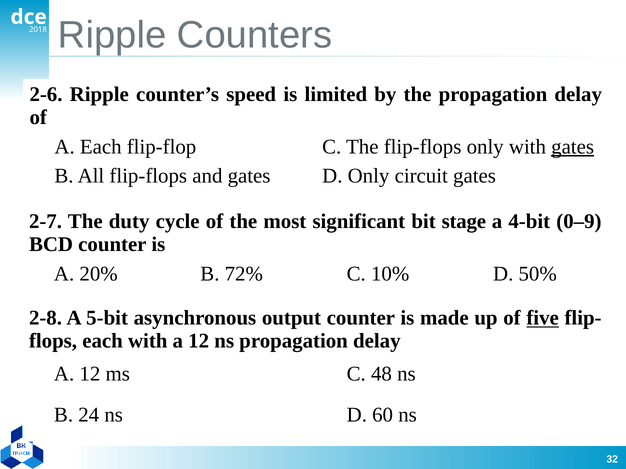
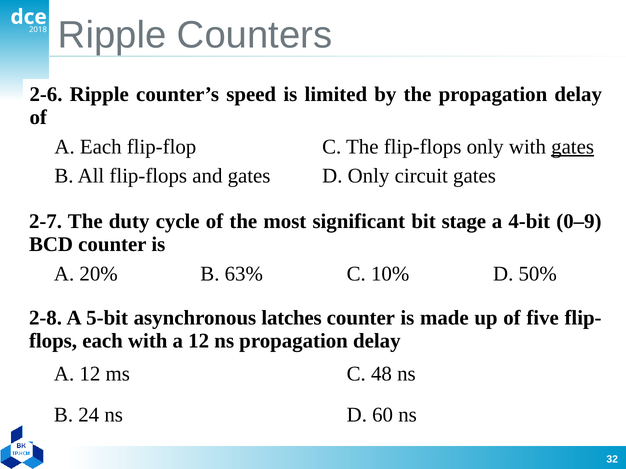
72%: 72% -> 63%
output: output -> latches
five underline: present -> none
